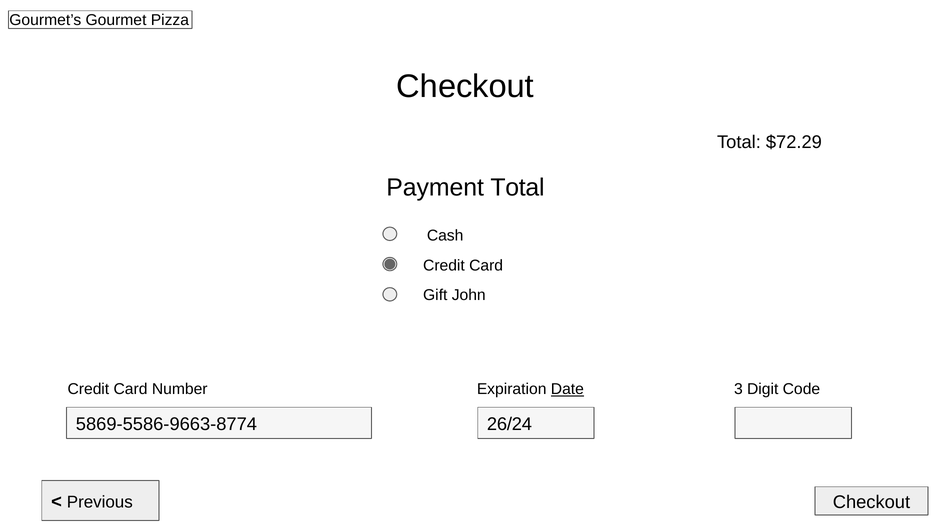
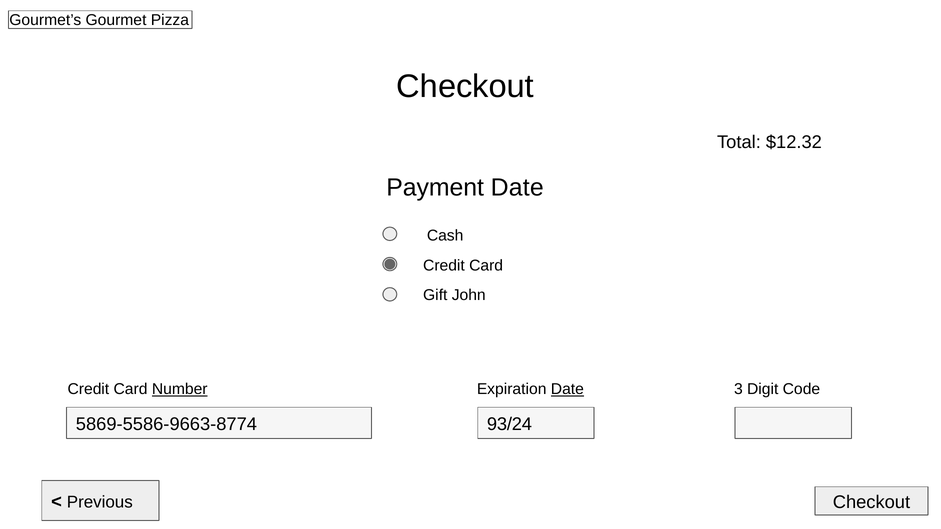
$72.29: $72.29 -> $12.32
Payment Total: Total -> Date
Number underline: none -> present
26/24: 26/24 -> 93/24
